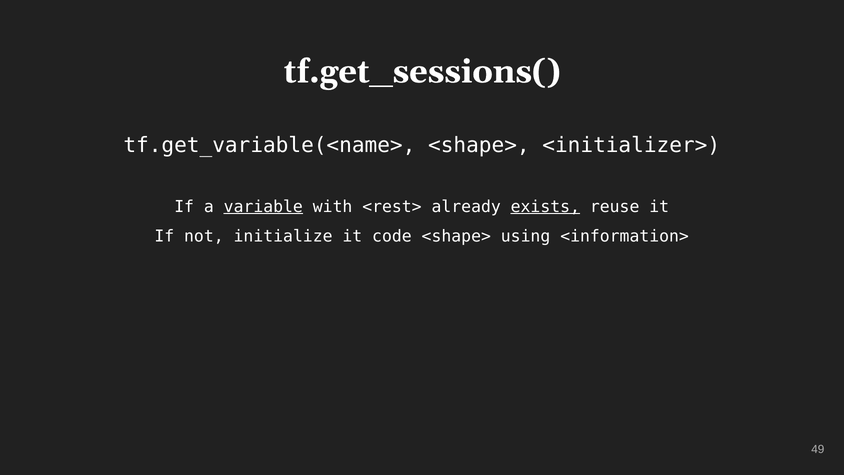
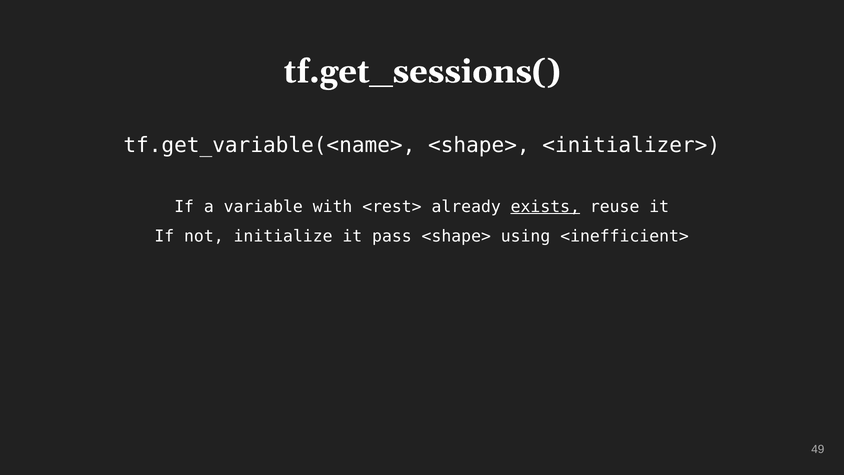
variable underline: present -> none
code: code -> pass
<information>: <information> -> <inefficient>
